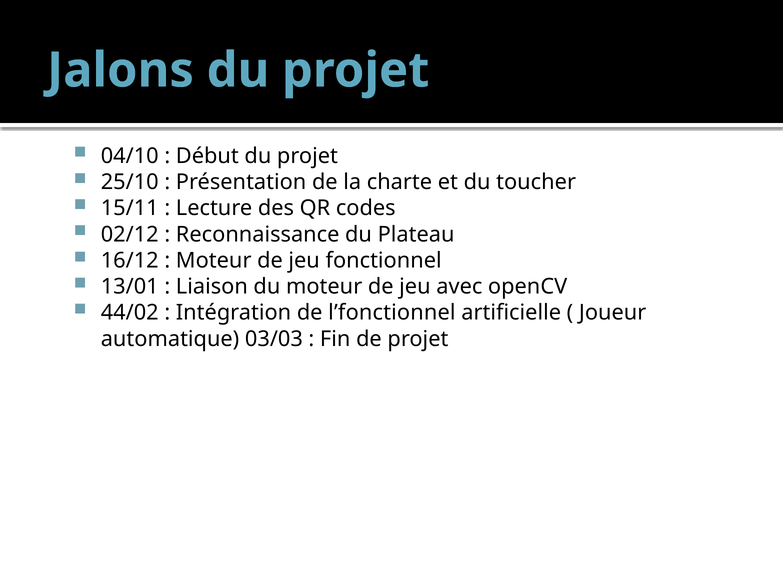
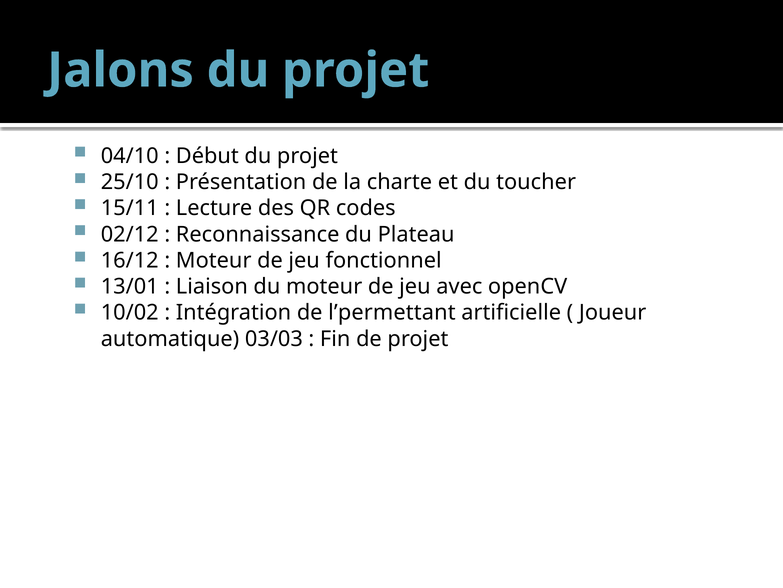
44/02: 44/02 -> 10/02
l’fonctionnel: l’fonctionnel -> l’permettant
